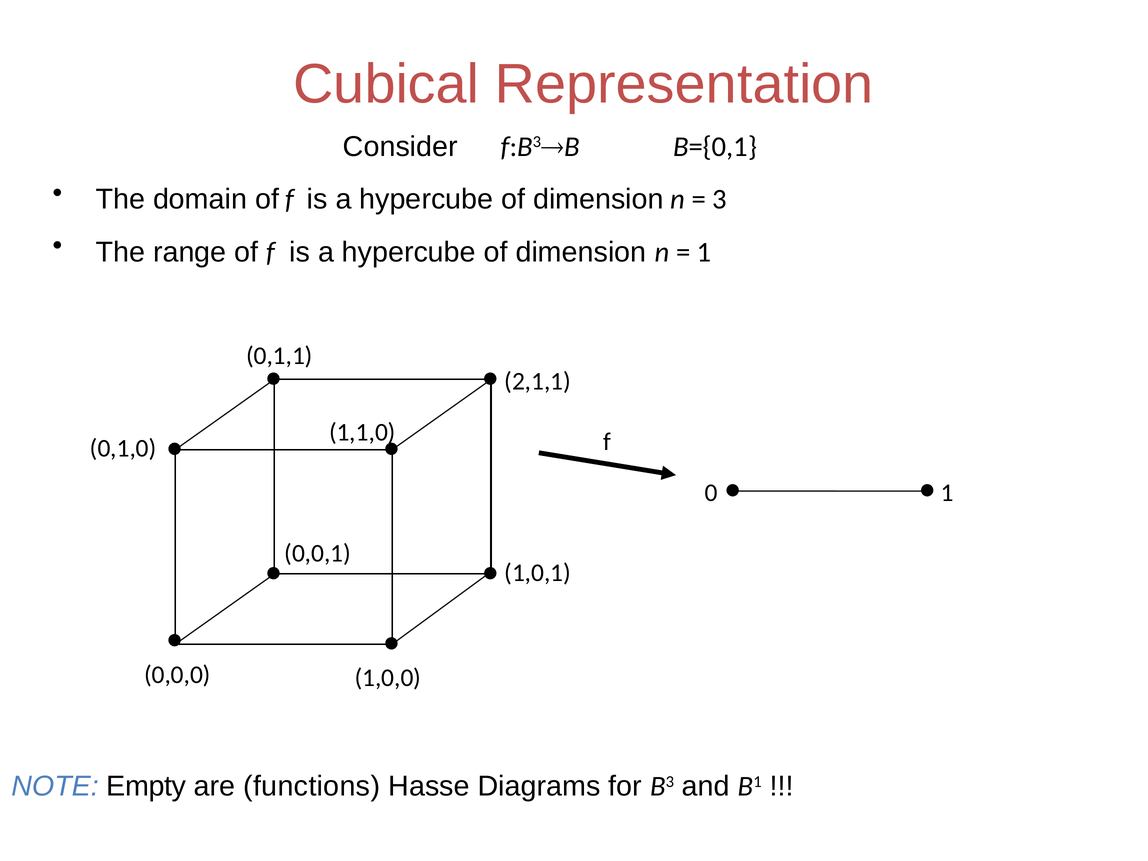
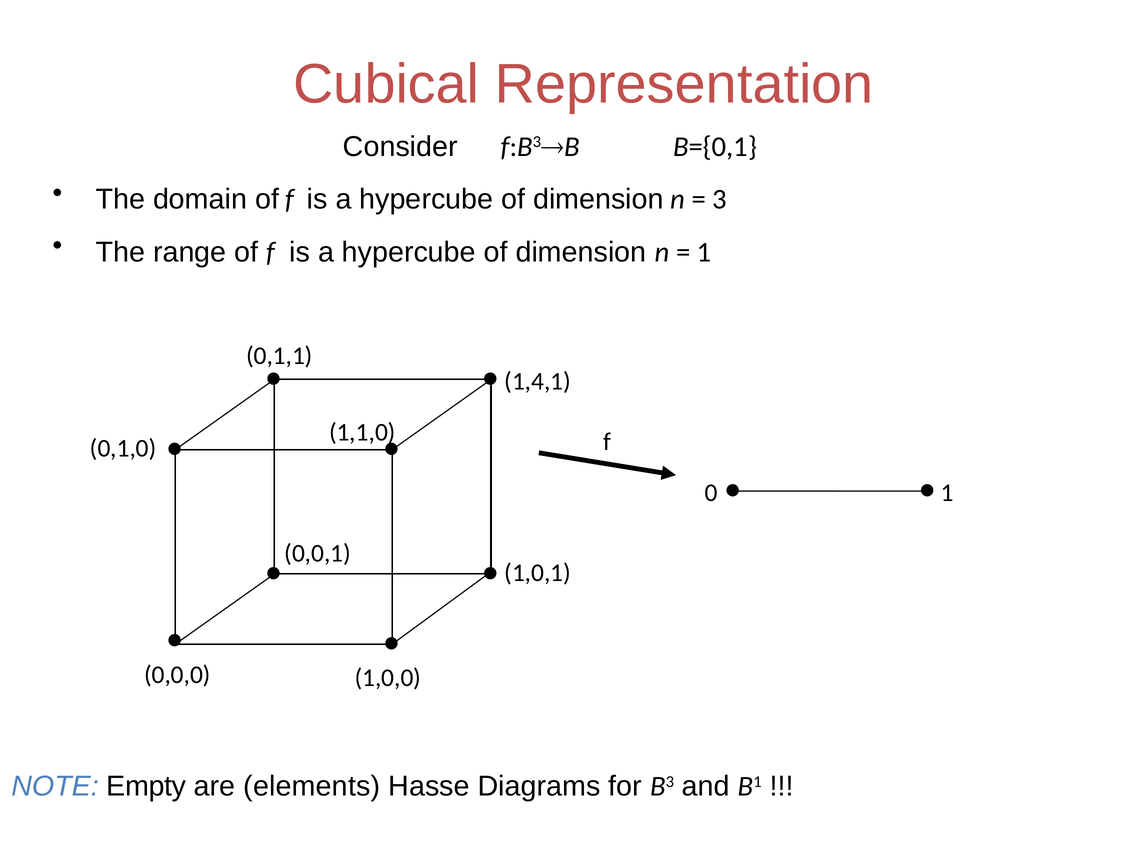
2,1,1: 2,1,1 -> 1,4,1
functions: functions -> elements
